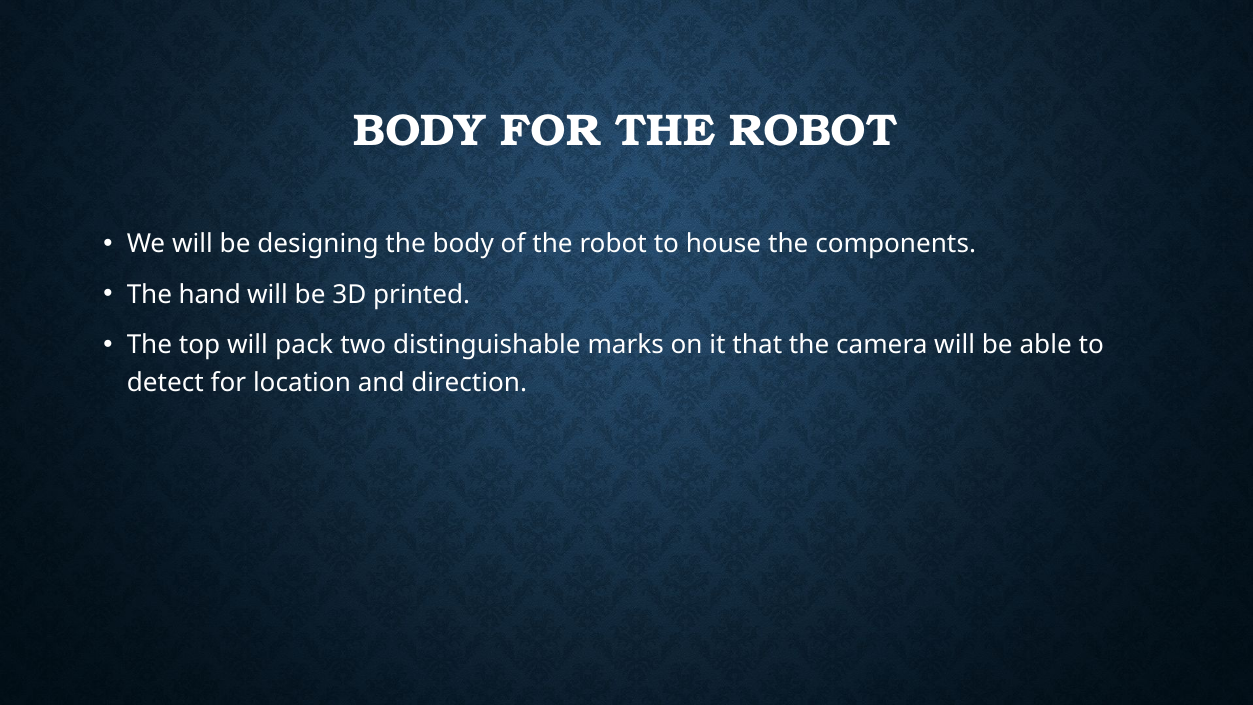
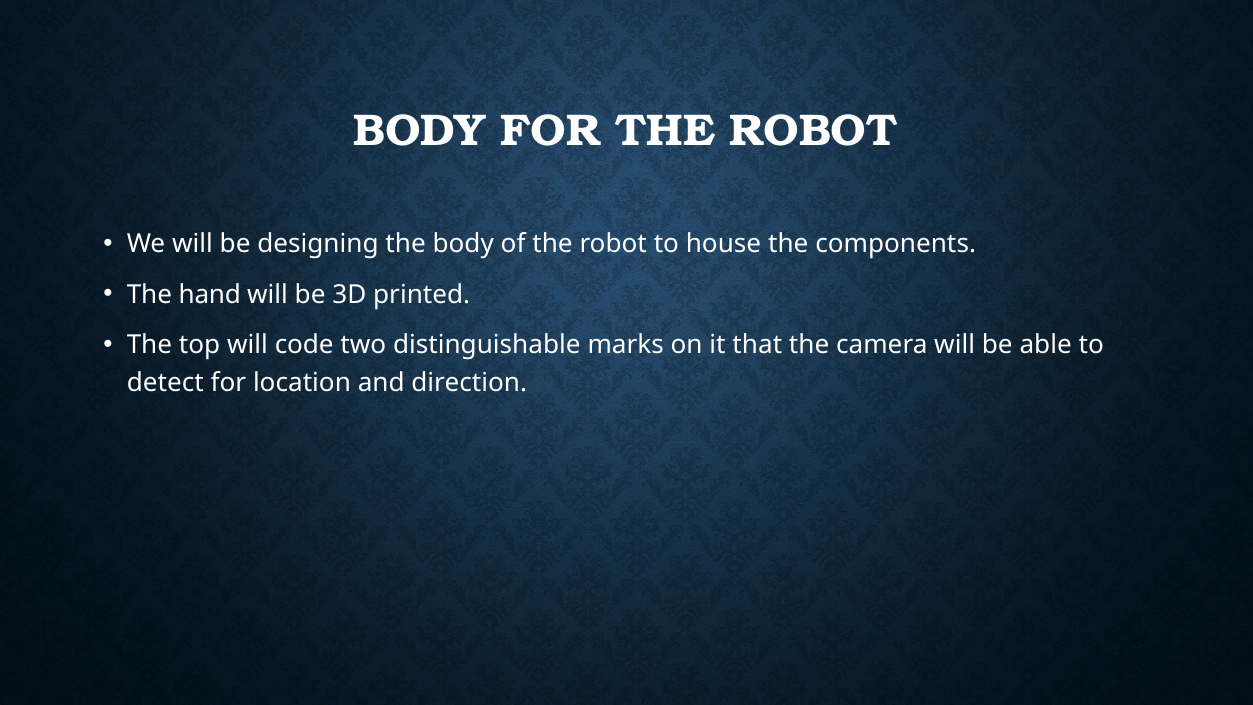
pack: pack -> code
